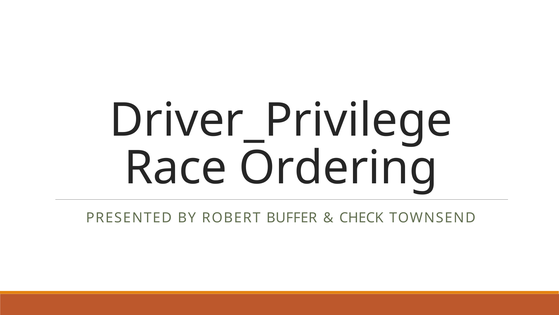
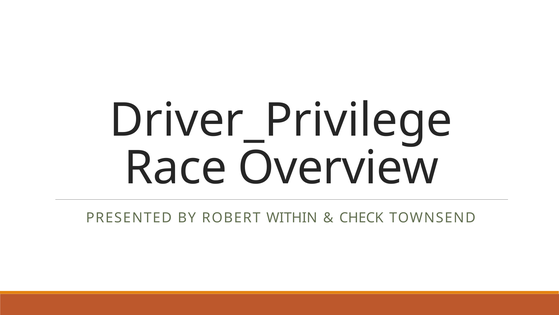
Ordering: Ordering -> Overview
BUFFER: BUFFER -> WITHIN
